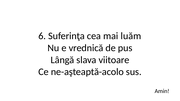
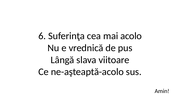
luăm: luăm -> acolo
